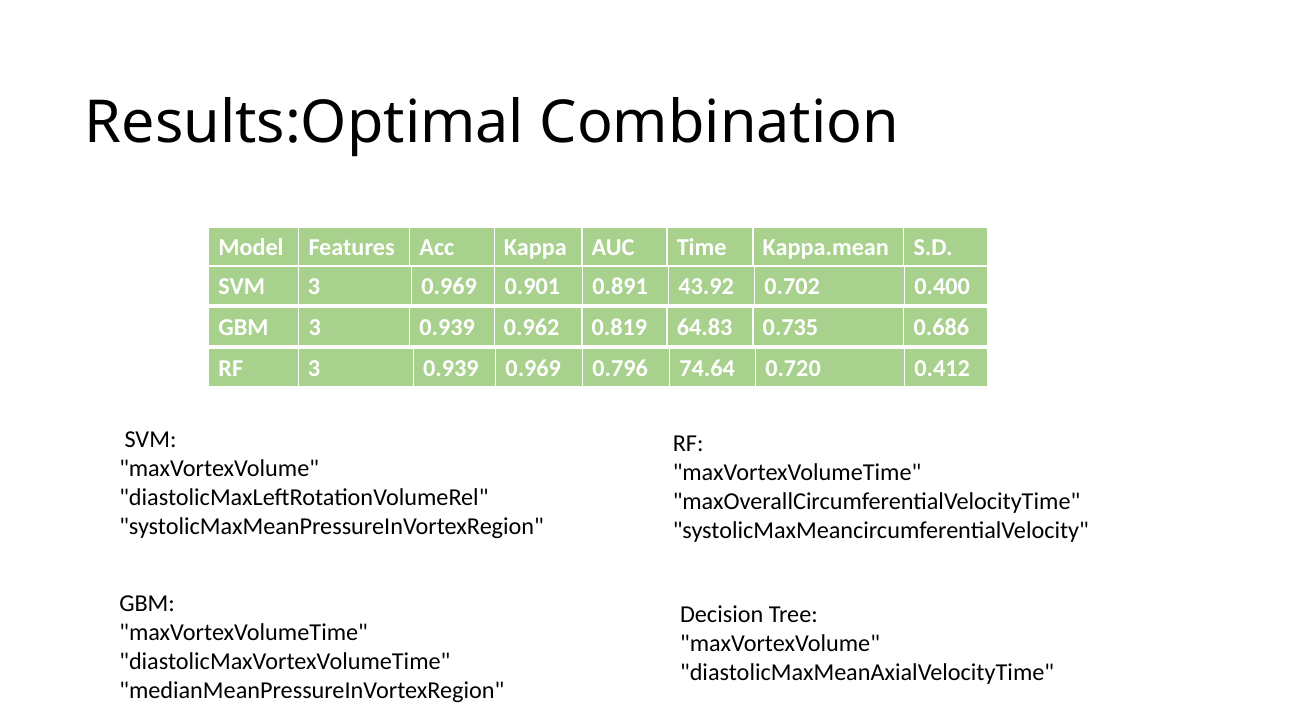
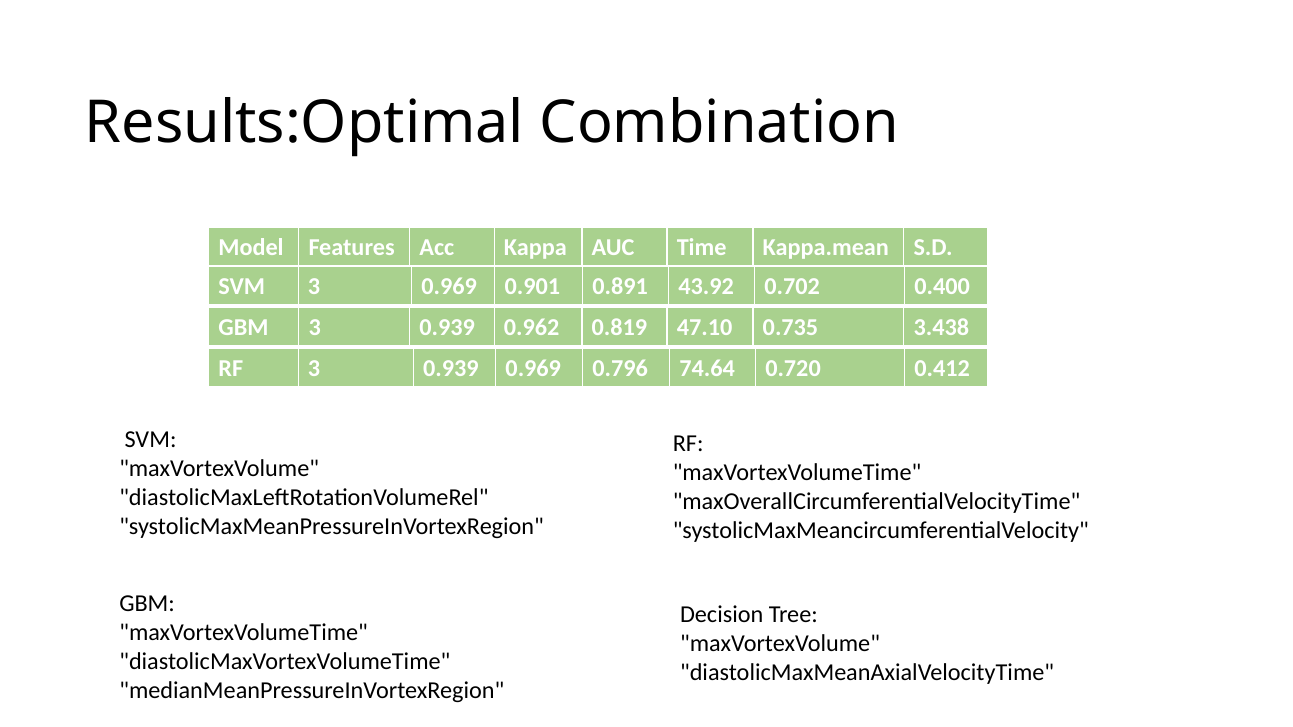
64.83: 64.83 -> 47.10
0.686: 0.686 -> 3.438
